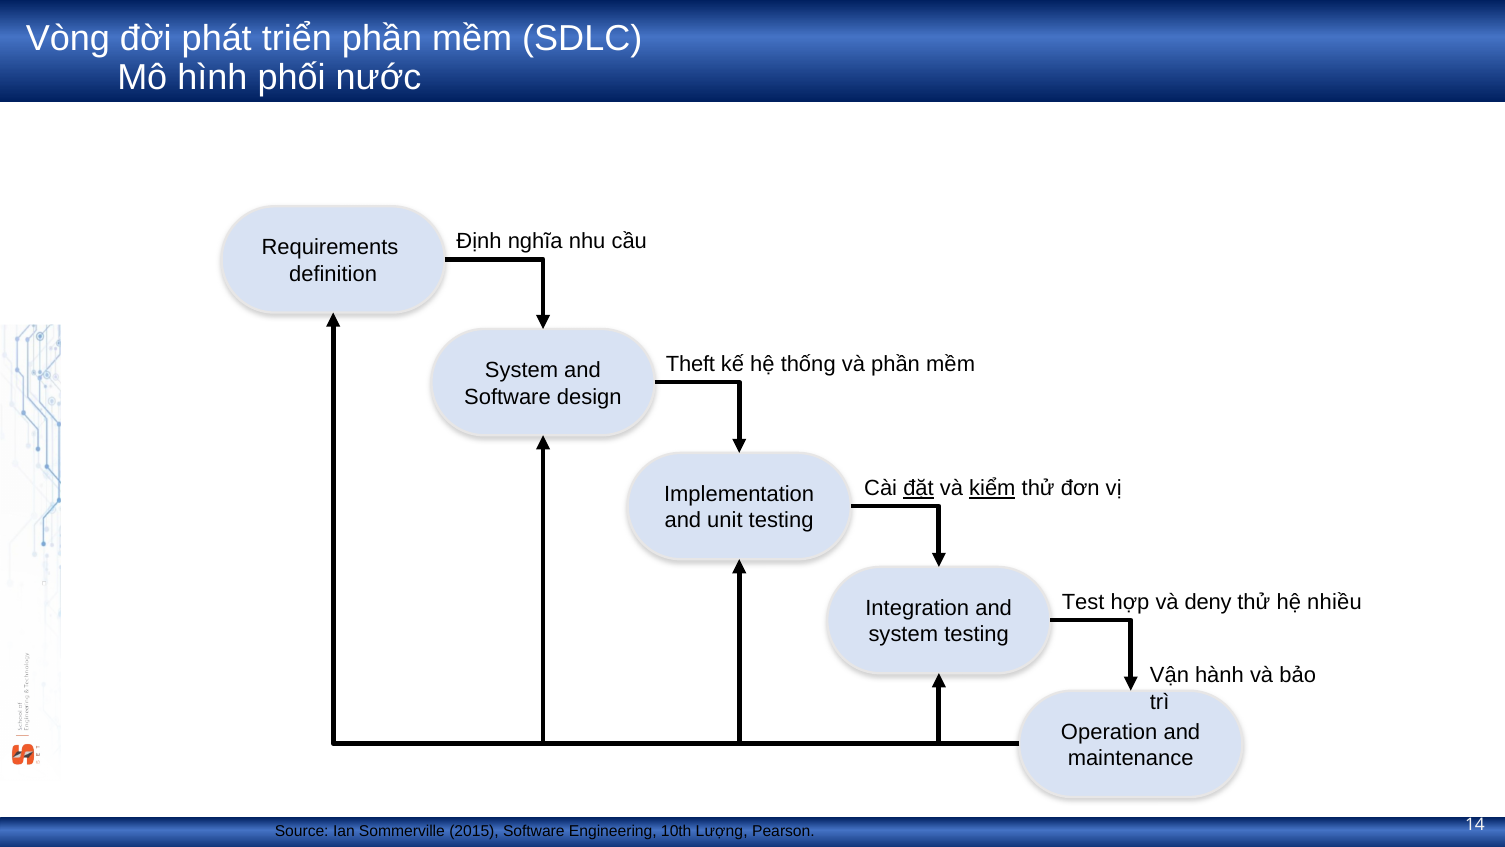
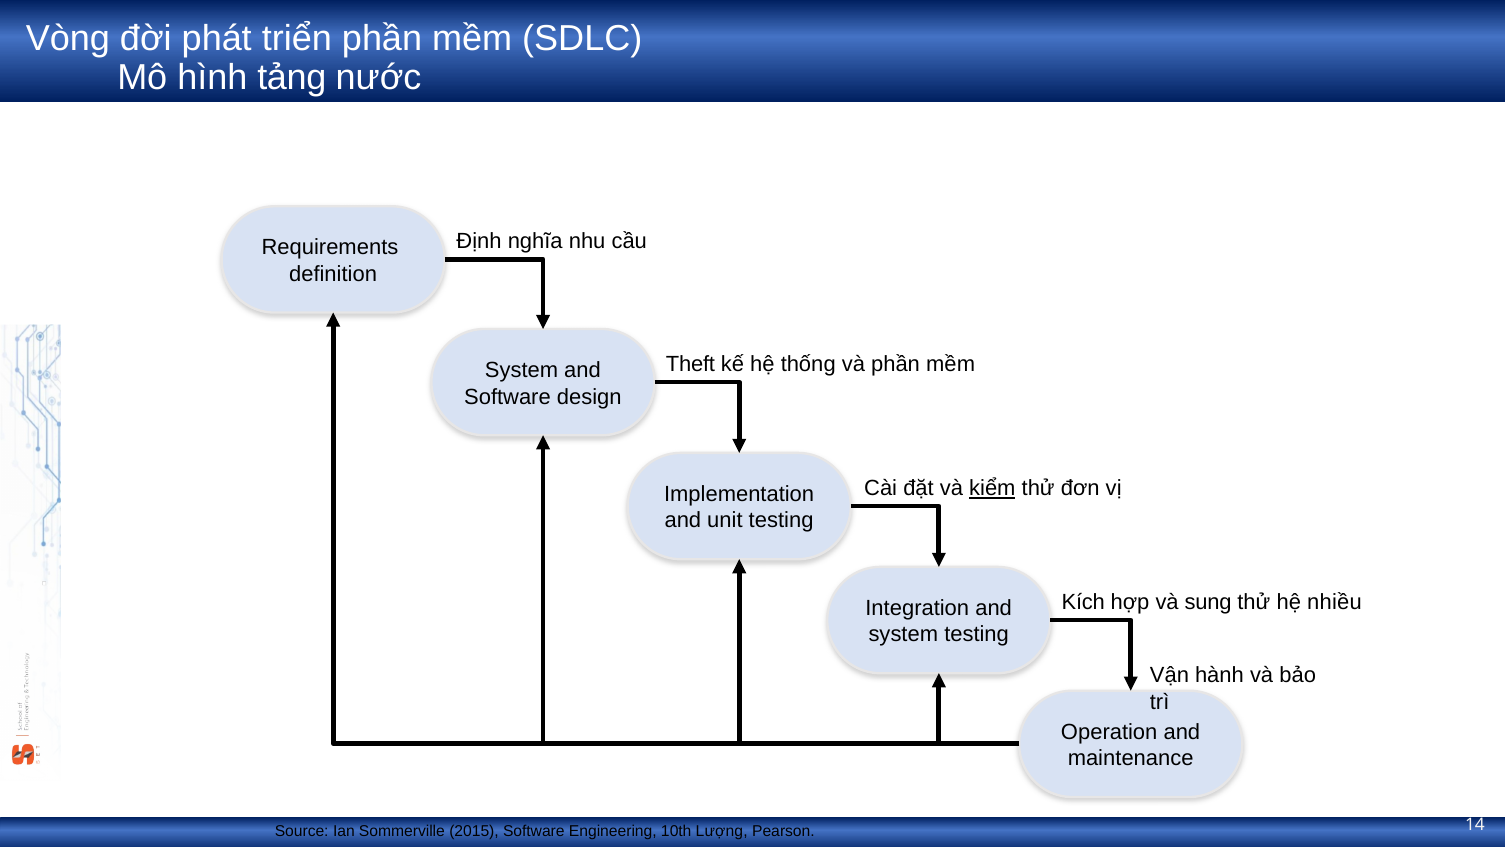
phối: phối -> tảng
đặt underline: present -> none
Test: Test -> Kích
deny: deny -> sung
